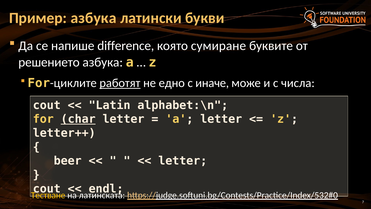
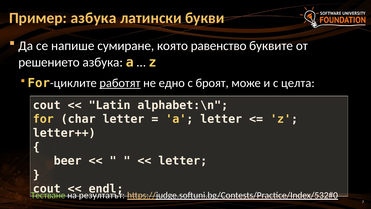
difference: difference -> сумиране
сумиране: сумиране -> равенство
иначе: иначе -> броят
числа: числа -> целта
char underline: present -> none
Тестване colour: yellow -> light green
латинската: латинската -> резултатът
